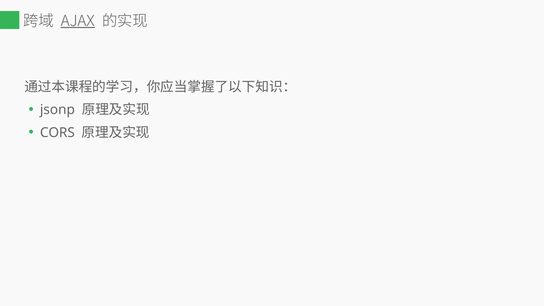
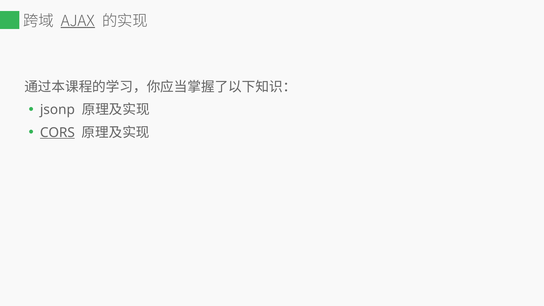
CORS underline: none -> present
